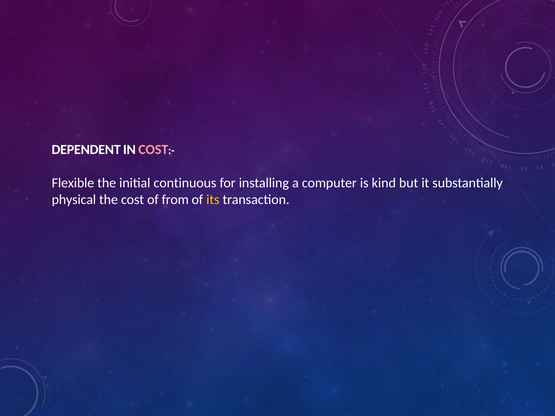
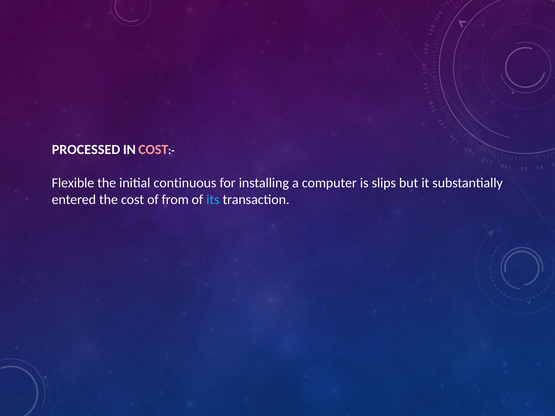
DEPENDENT: DEPENDENT -> PROCESSED
kind: kind -> slips
physical: physical -> entered
its colour: yellow -> light blue
